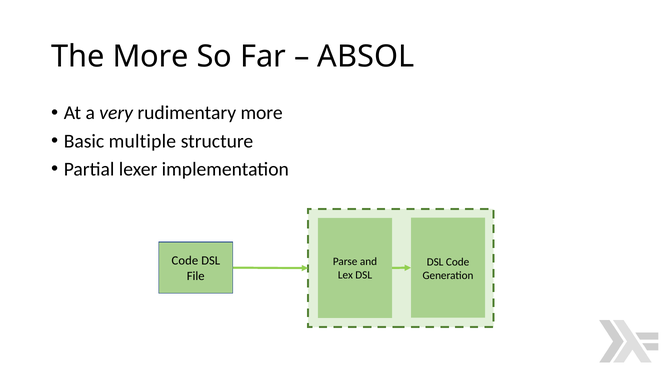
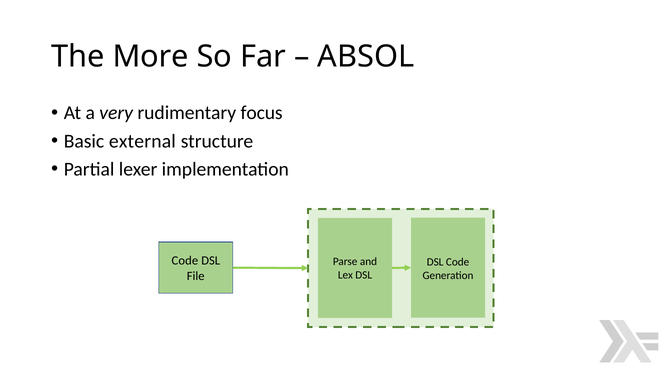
rudimentary more: more -> focus
multiple: multiple -> external
